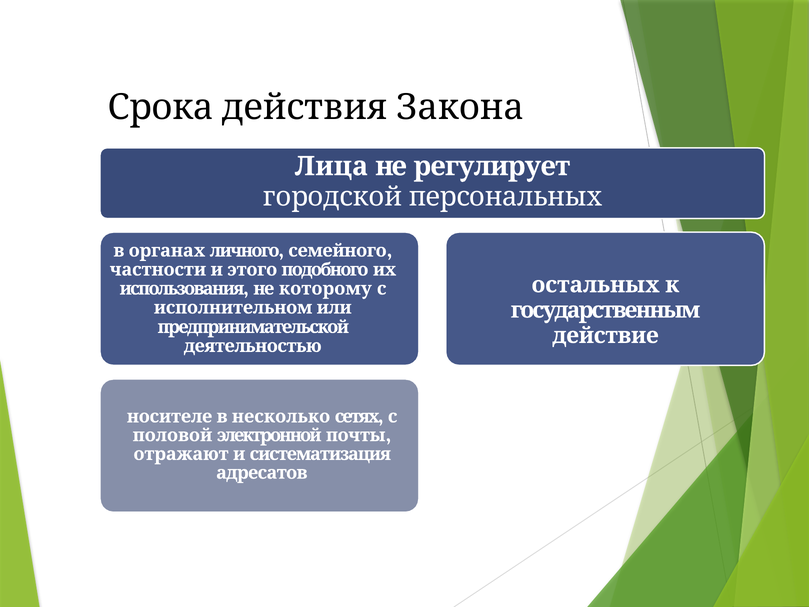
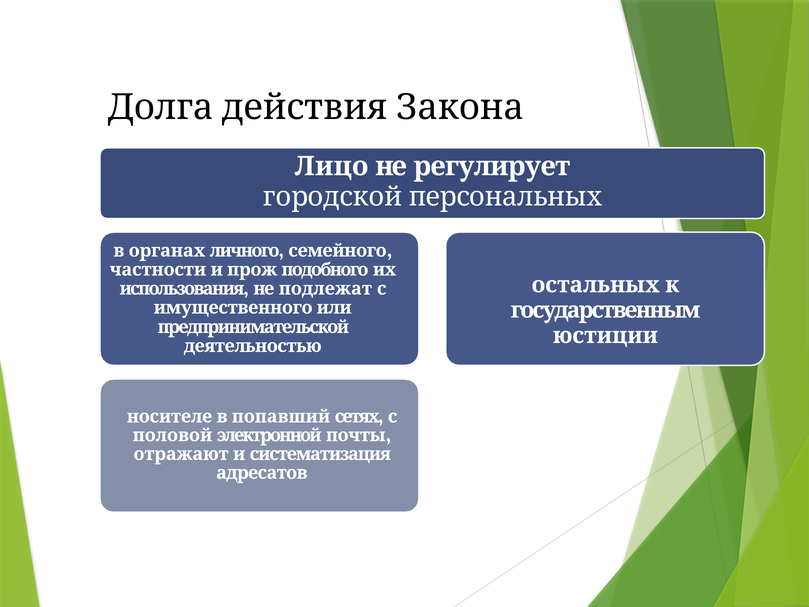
Срока: Срока -> Долга
Лица: Лица -> Лицо
этого: этого -> прож
которому: которому -> подлежат
исполнительном: исполнительном -> имущественного
действие: действие -> юстиции
несколько: несколько -> попавший
